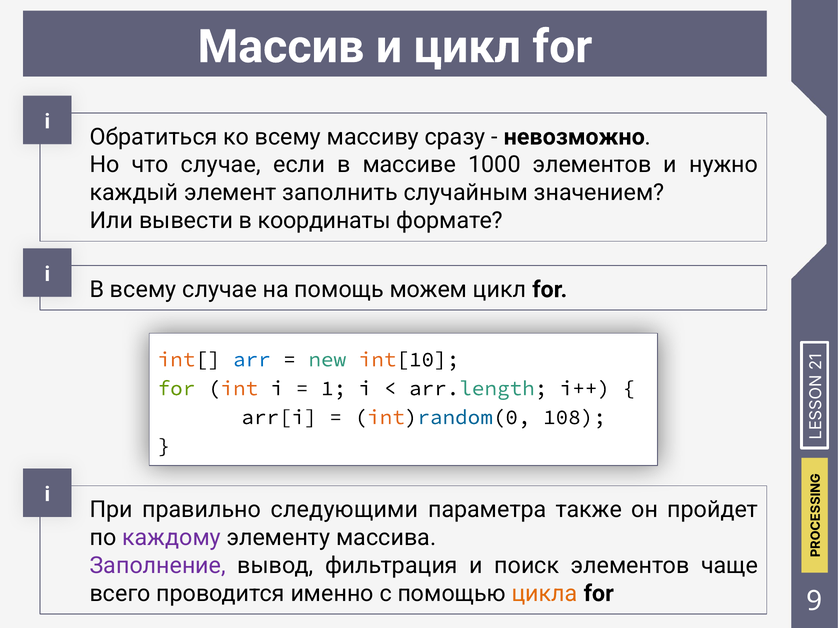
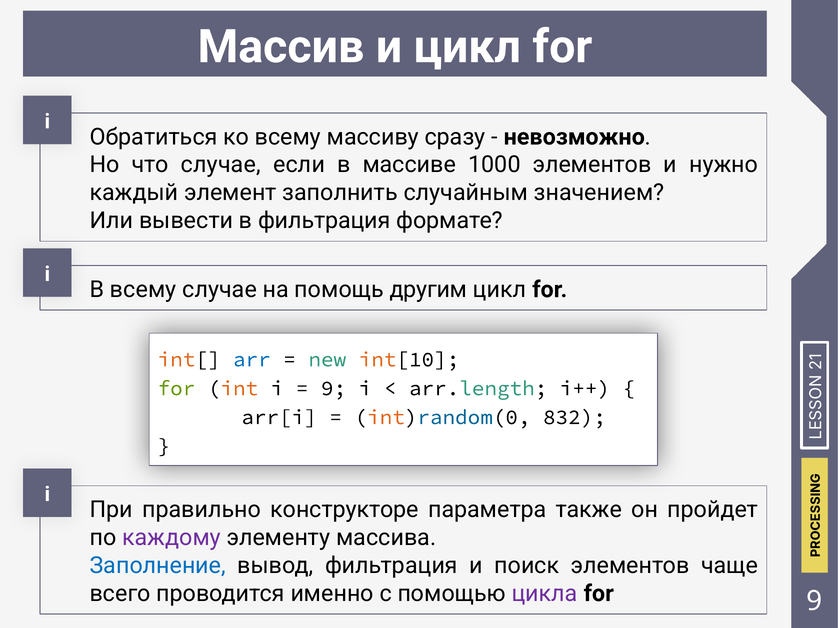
в координаты: координаты -> фильтрация
можем: можем -> другим
1 at (334, 389): 1 -> 9
108: 108 -> 832
следующими: следующими -> конструкторе
Заполнение colour: purple -> blue
цикла colour: orange -> purple
